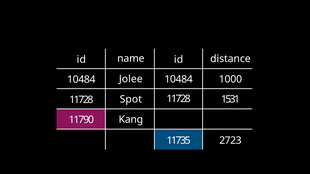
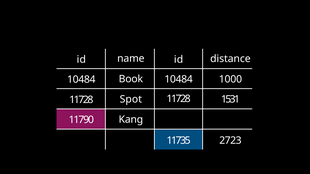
Jolee: Jolee -> Book
